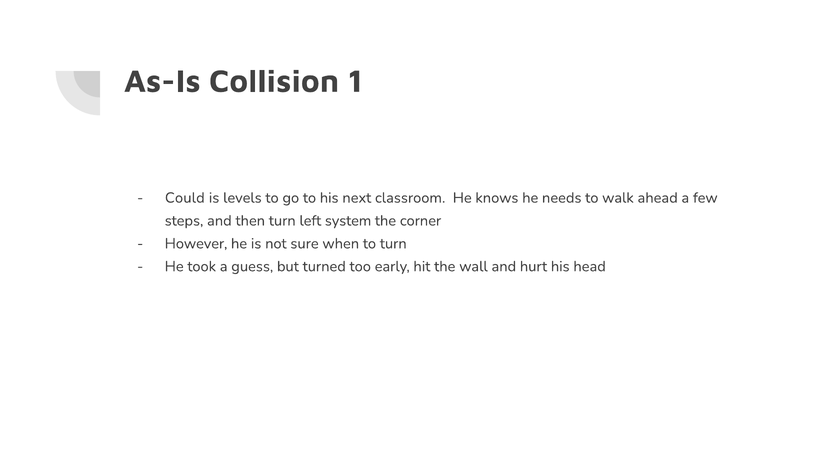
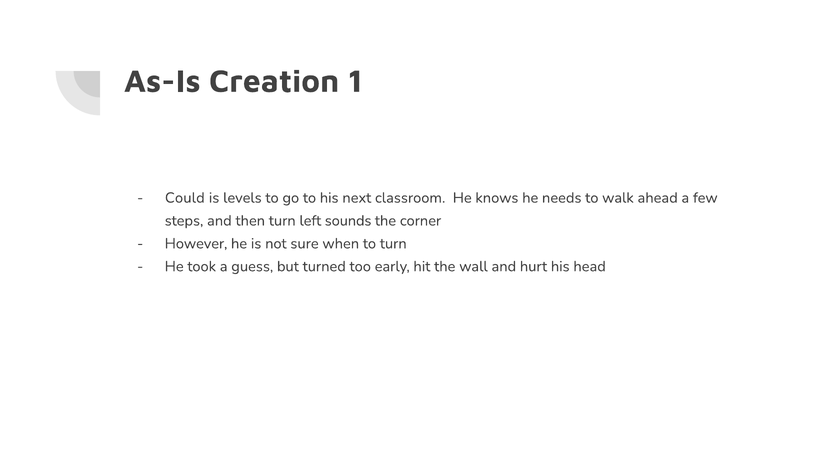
Collision: Collision -> Creation
system: system -> sounds
